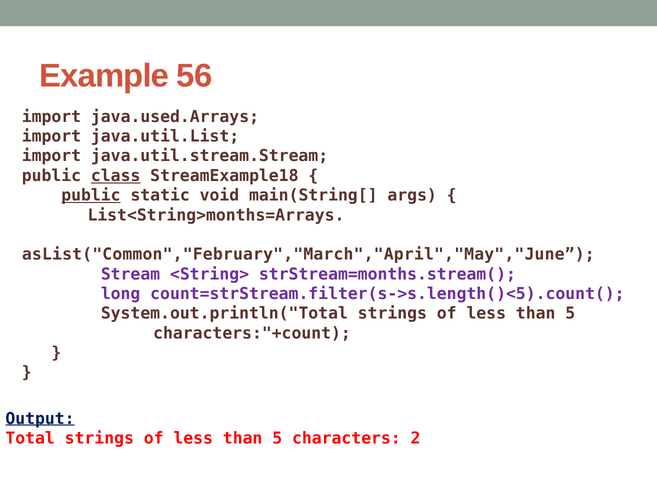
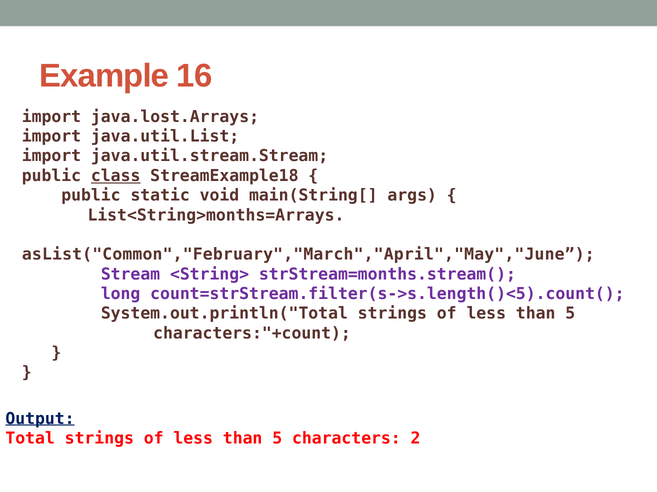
56: 56 -> 16
java.used.Arrays: java.used.Arrays -> java.lost.Arrays
public at (91, 196) underline: present -> none
